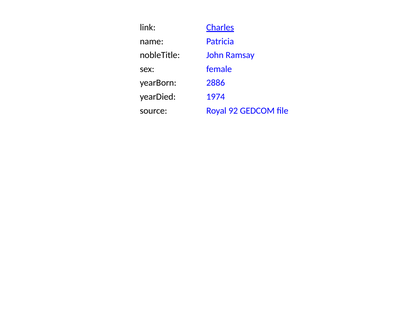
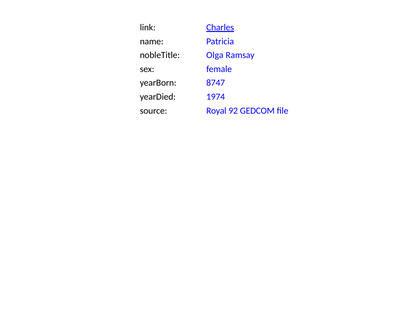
John: John -> Olga
2886: 2886 -> 8747
